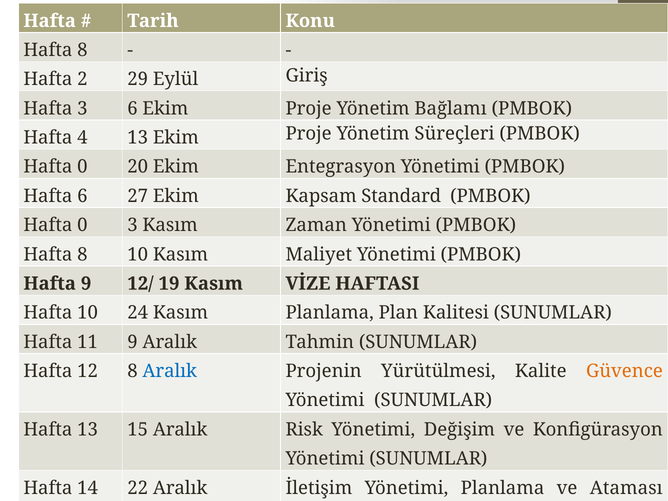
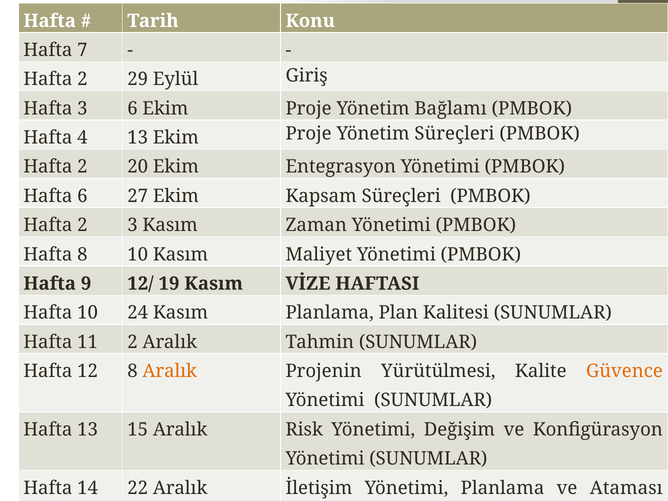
8 at (82, 50): 8 -> 7
0 at (82, 167): 0 -> 2
Kapsam Standard: Standard -> Süreçleri
0 at (82, 225): 0 -> 2
11 9: 9 -> 2
Aralık at (170, 371) colour: blue -> orange
